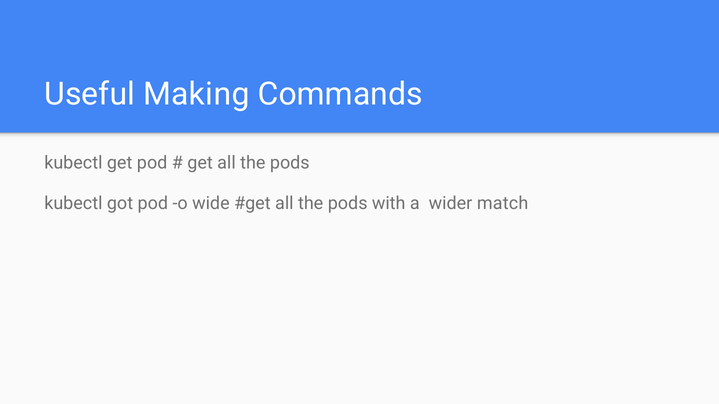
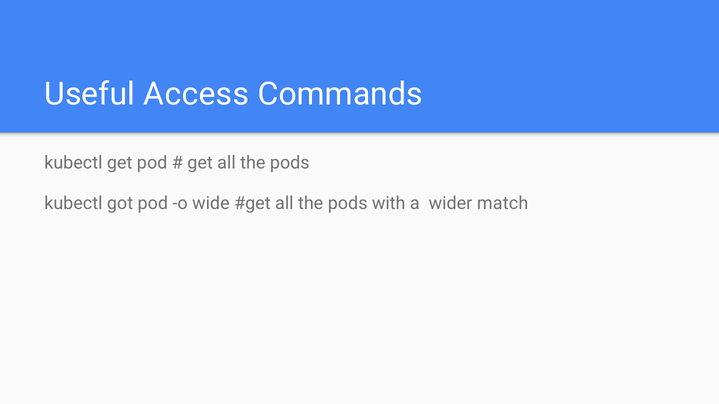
Making: Making -> Access
